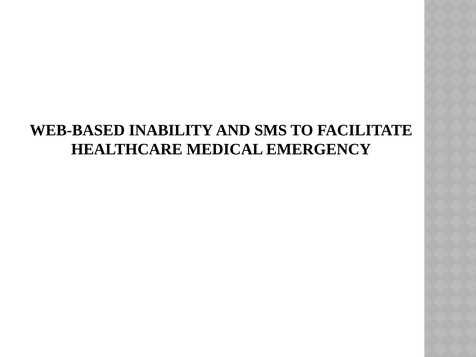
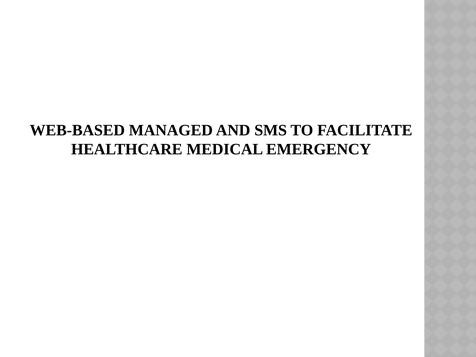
INABILITY: INABILITY -> MANAGED
